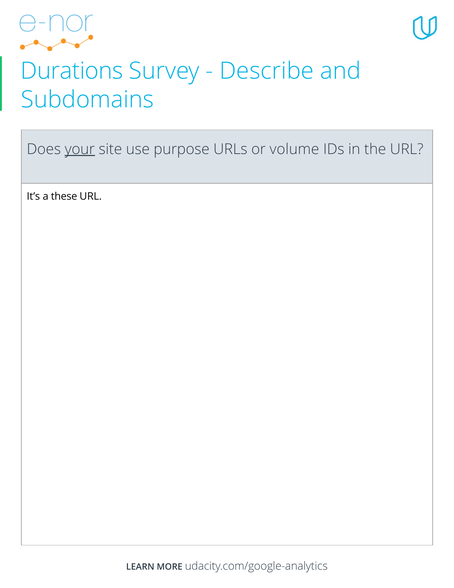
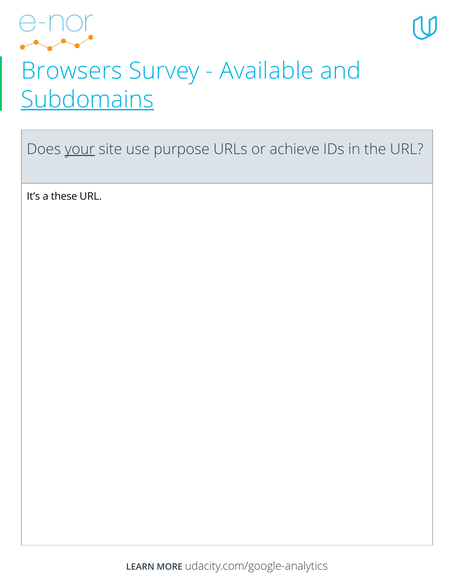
Durations: Durations -> Browsers
Describe: Describe -> Available
Subdomains underline: none -> present
volume: volume -> achieve
